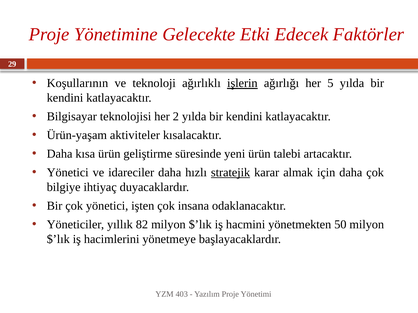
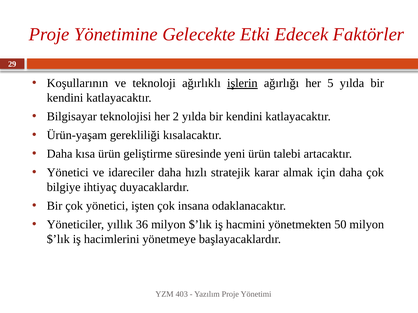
aktiviteler: aktiviteler -> gerekliliği
stratejik underline: present -> none
82: 82 -> 36
